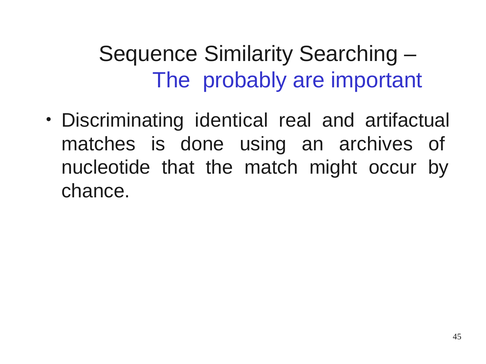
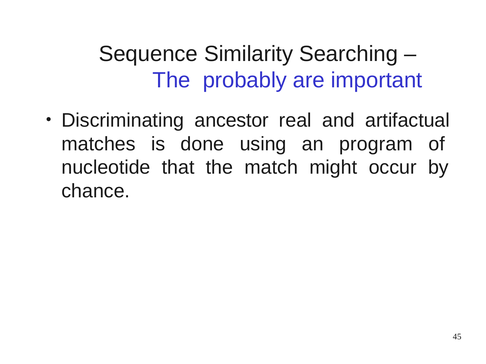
identical: identical -> ancestor
archives: archives -> program
